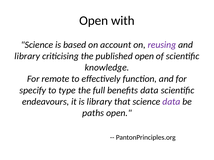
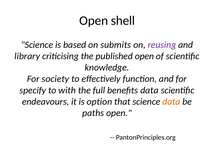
with: with -> shell
account: account -> submits
remote: remote -> society
type: type -> with
is library: library -> option
data at (171, 102) colour: purple -> orange
